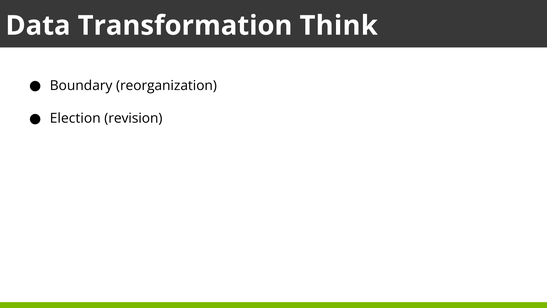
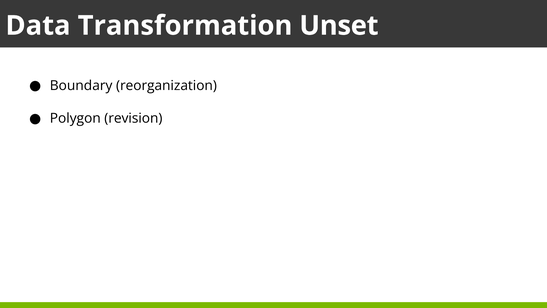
Think: Think -> Unset
Election: Election -> Polygon
